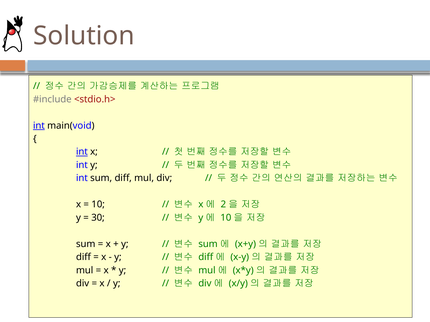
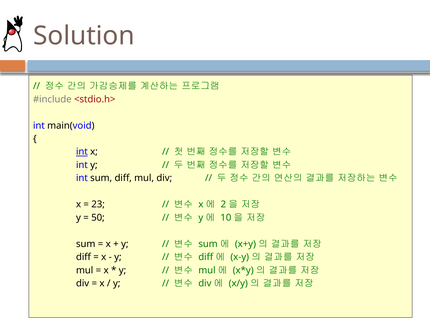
int at (39, 126) underline: present -> none
10: 10 -> 23
30: 30 -> 50
